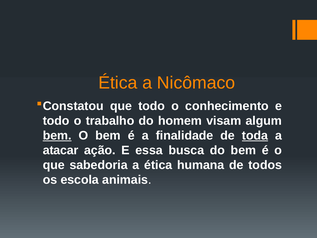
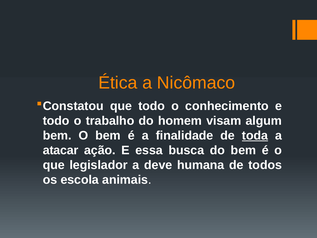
bem at (57, 135) underline: present -> none
sabedoria: sabedoria -> legislador
a ética: ética -> deve
